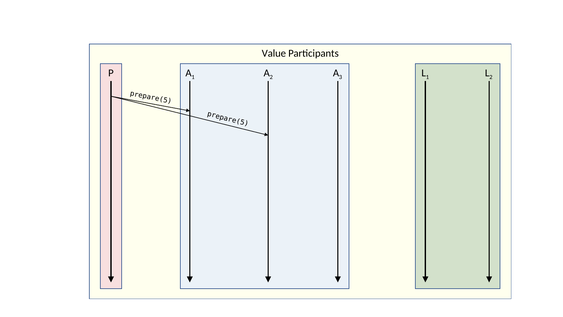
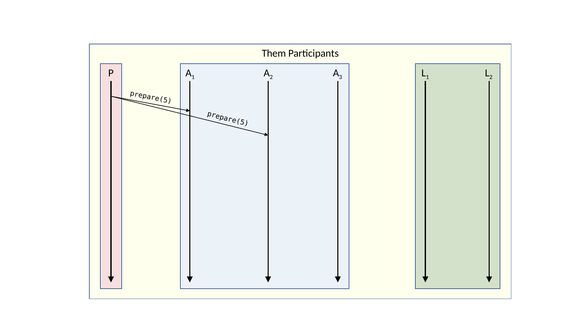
Value: Value -> Them
